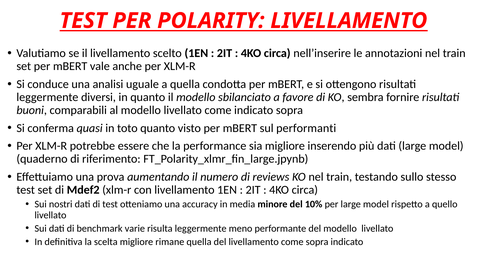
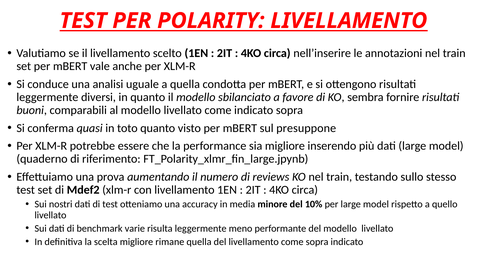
performanti: performanti -> presuppone
